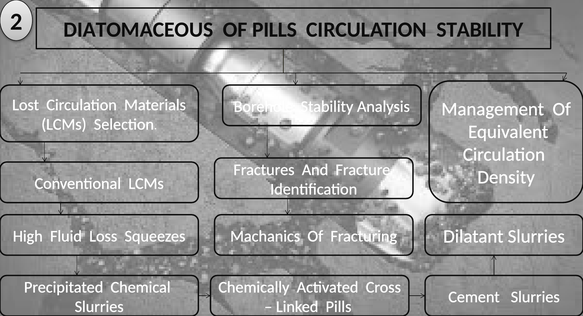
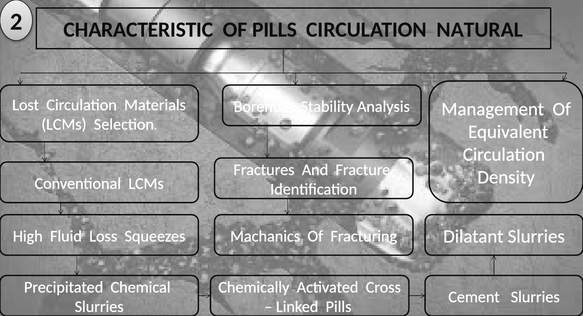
DIATOMACEOUS: DIATOMACEOUS -> CHARACTERISTIC
CIRCULATION STABILITY: STABILITY -> NATURAL
